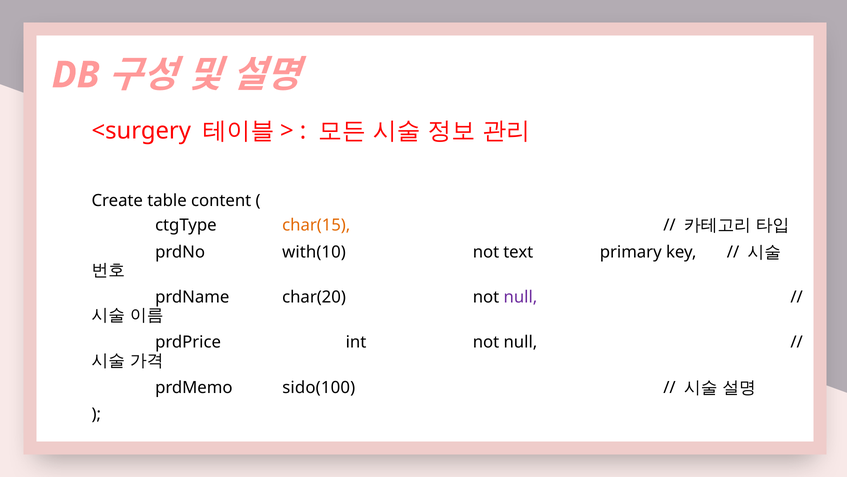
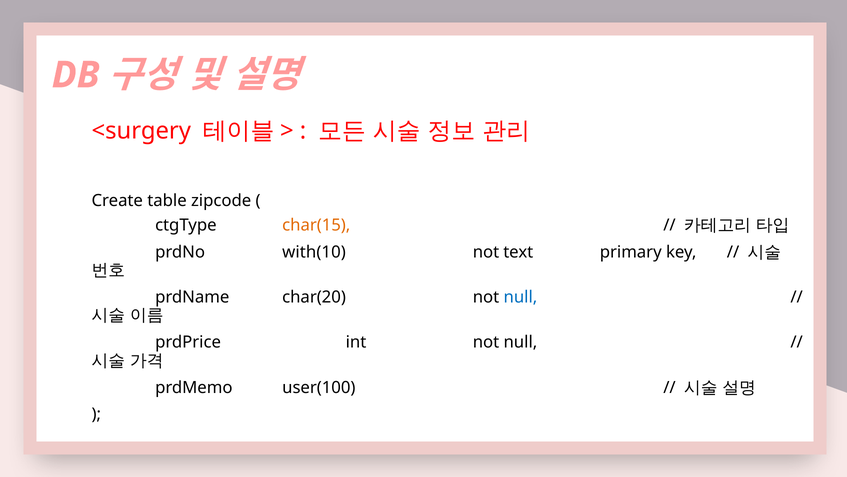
content: content -> zipcode
null at (520, 297) colour: purple -> blue
sido(100: sido(100 -> user(100
